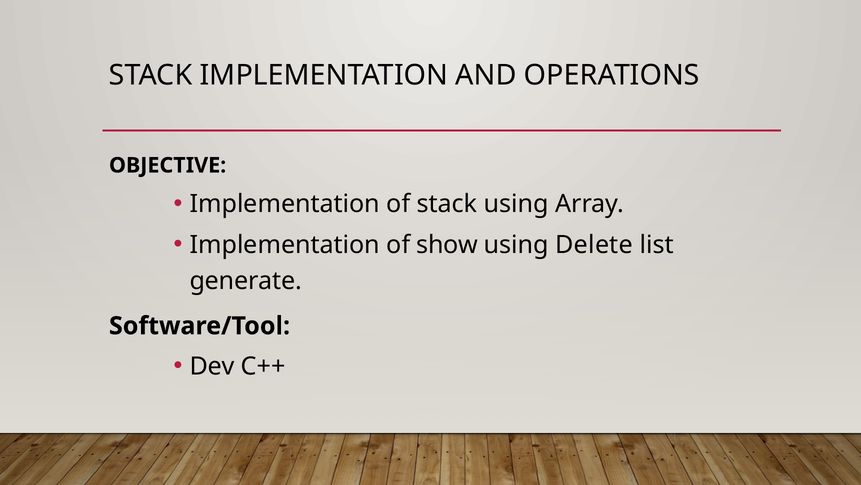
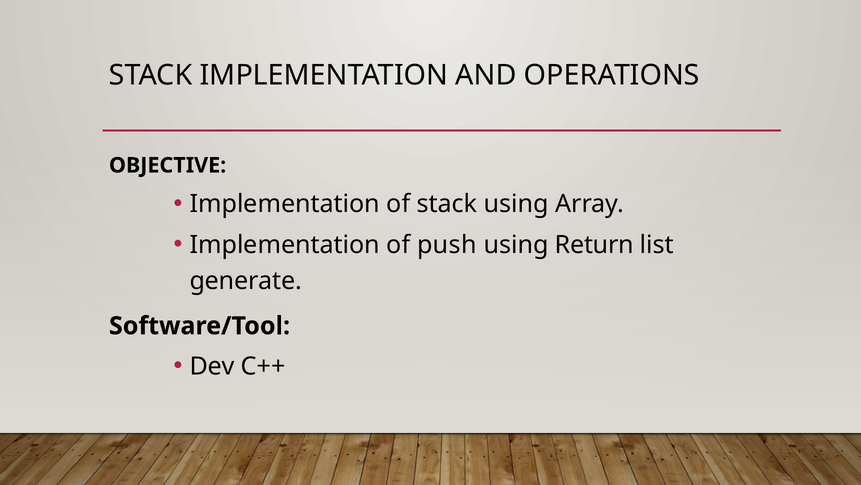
show: show -> push
Delete: Delete -> Return
